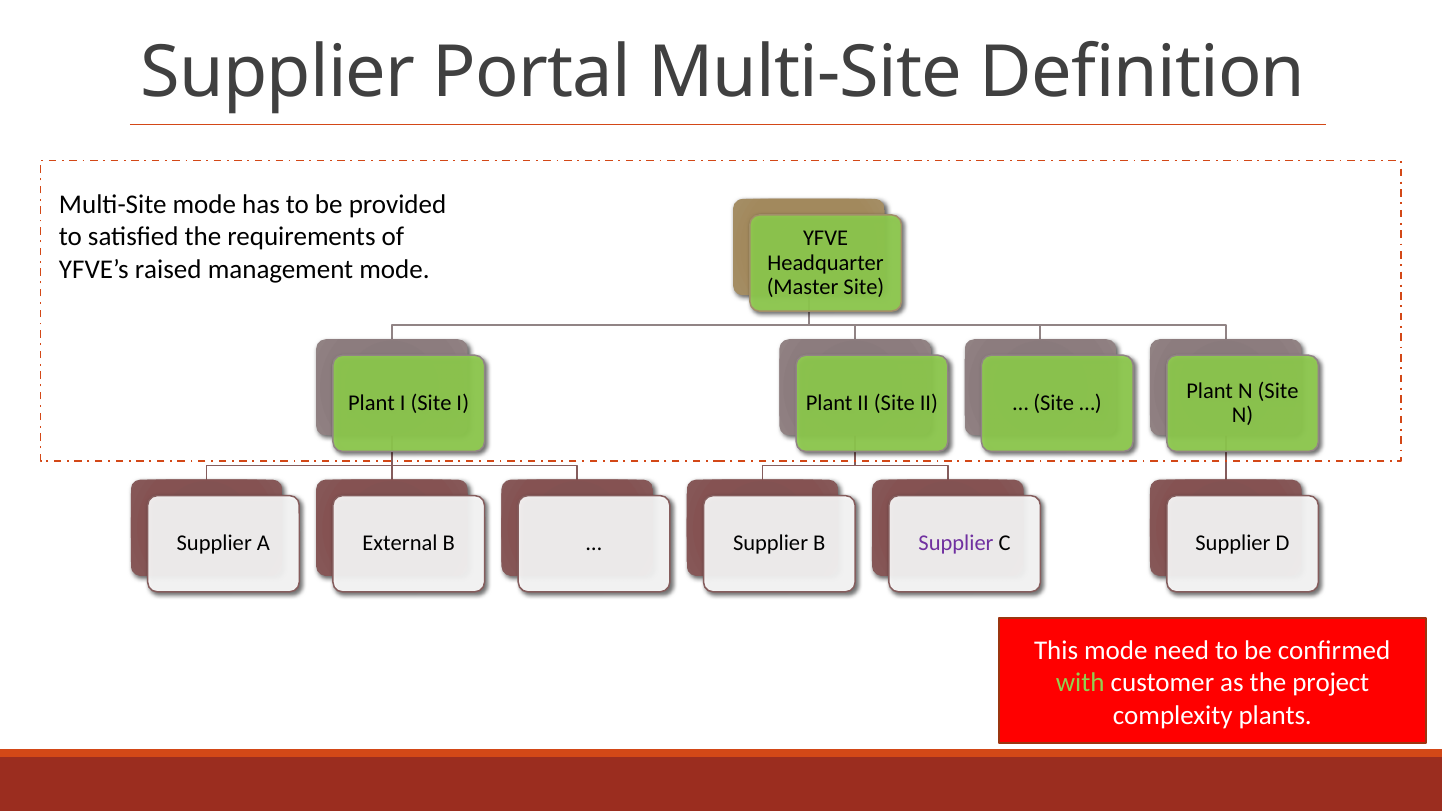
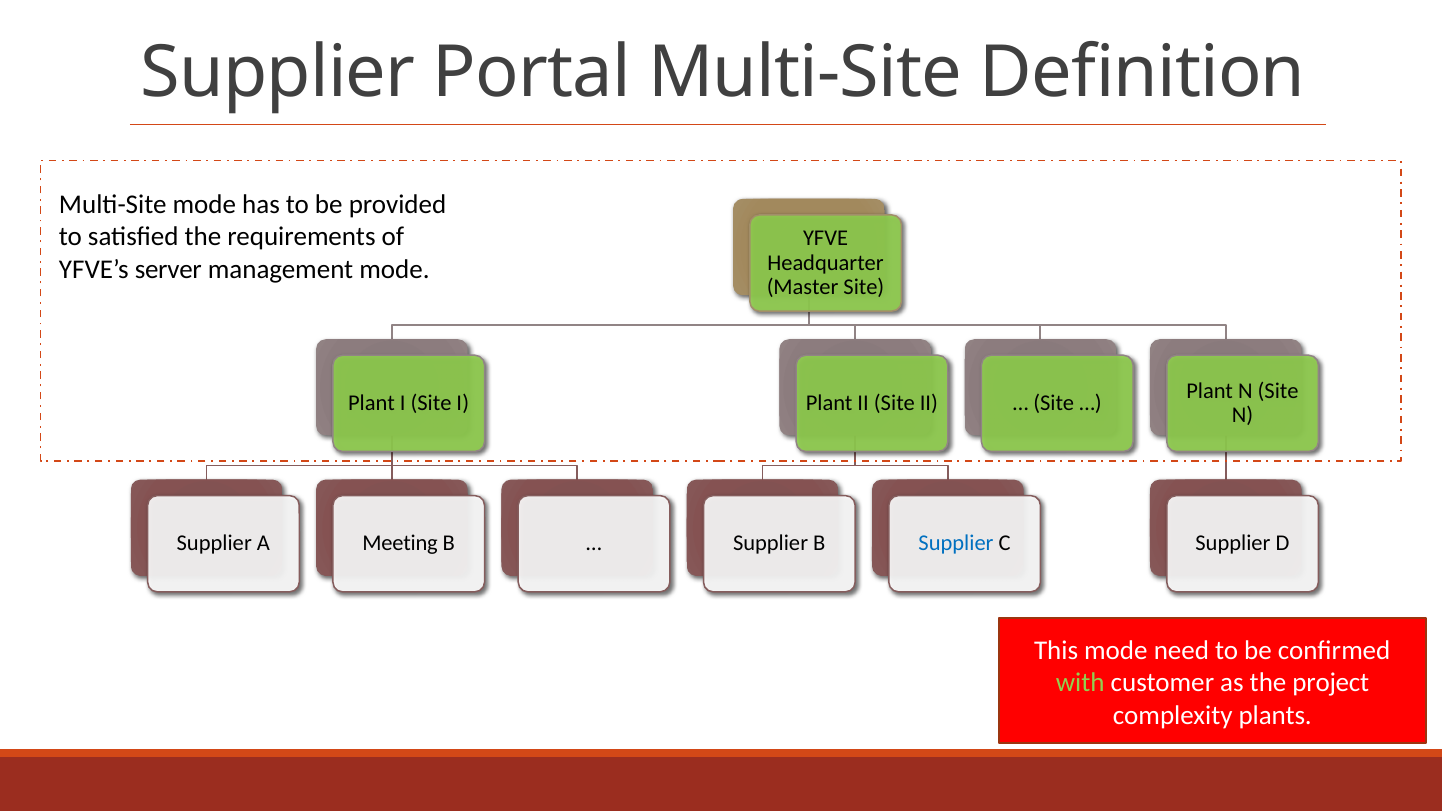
raised: raised -> server
External: External -> Meeting
Supplier at (956, 544) colour: purple -> blue
